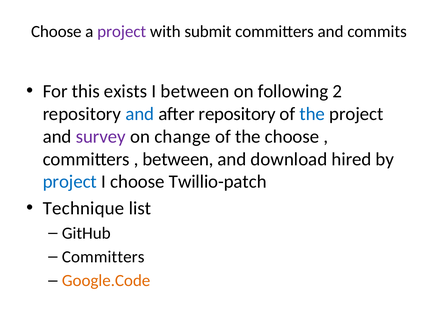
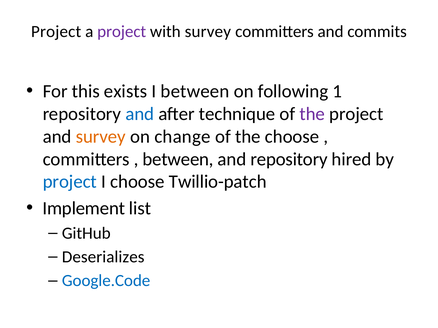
Choose at (56, 31): Choose -> Project
with submit: submit -> survey
2: 2 -> 1
after repository: repository -> technique
the at (312, 114) colour: blue -> purple
survey at (101, 137) colour: purple -> orange
and download: download -> repository
Technique: Technique -> Implement
Committers at (103, 257): Committers -> Deserializes
Google.Code colour: orange -> blue
